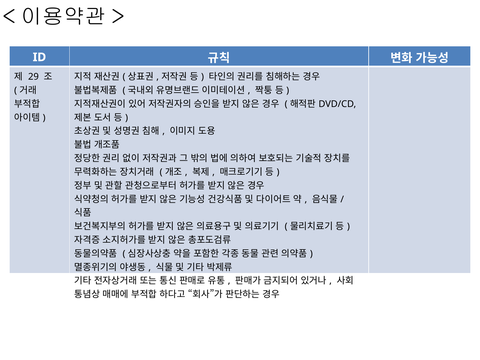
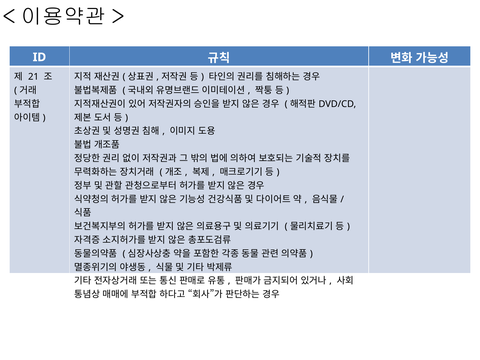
29: 29 -> 21
